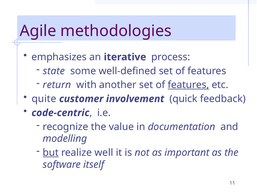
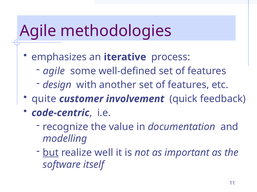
state at (54, 71): state -> agile
return: return -> design
features at (188, 85) underline: present -> none
